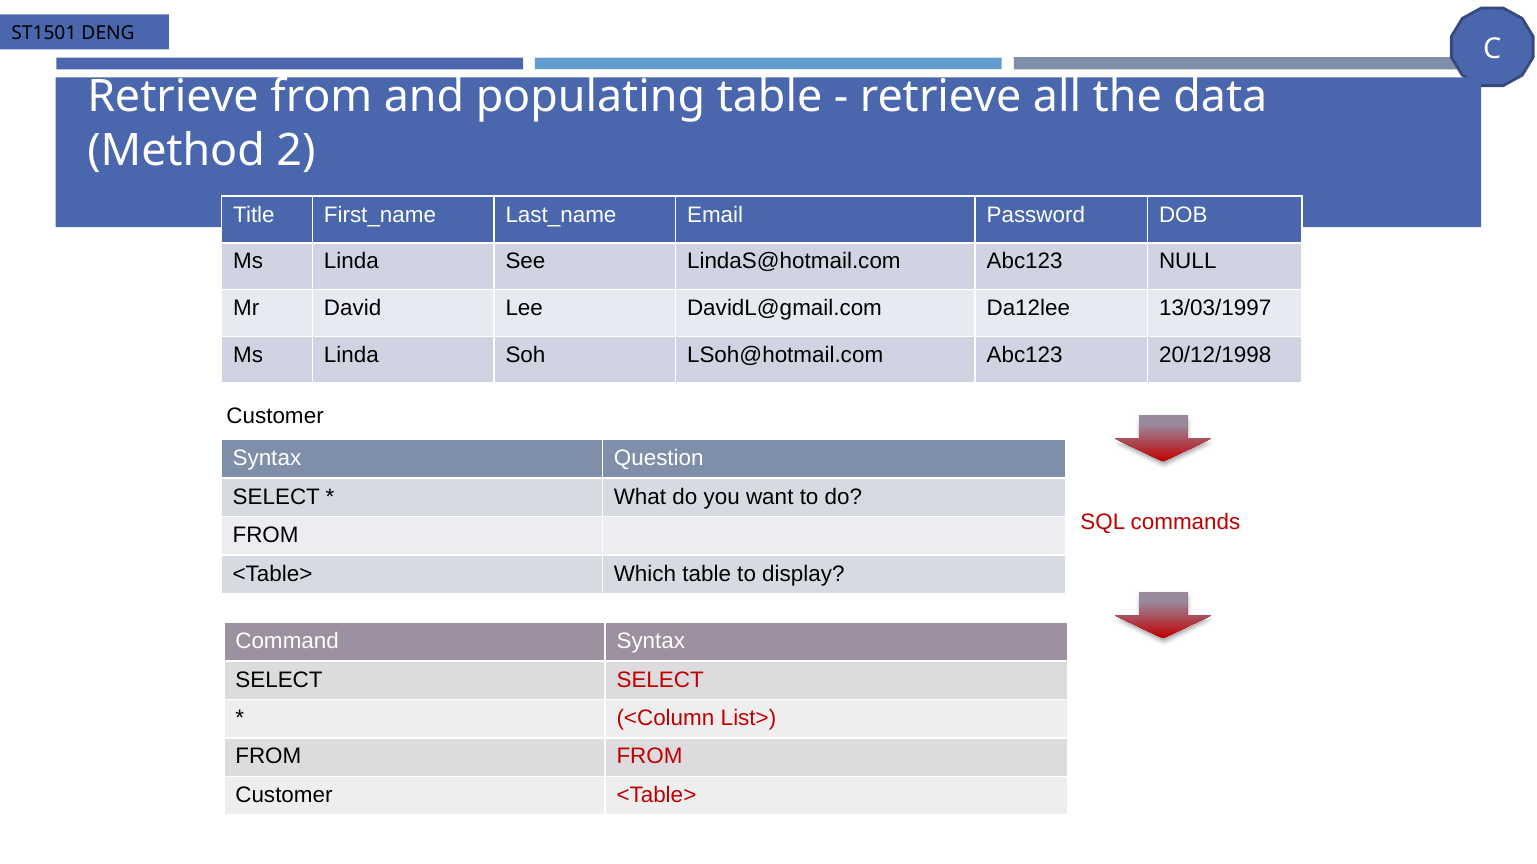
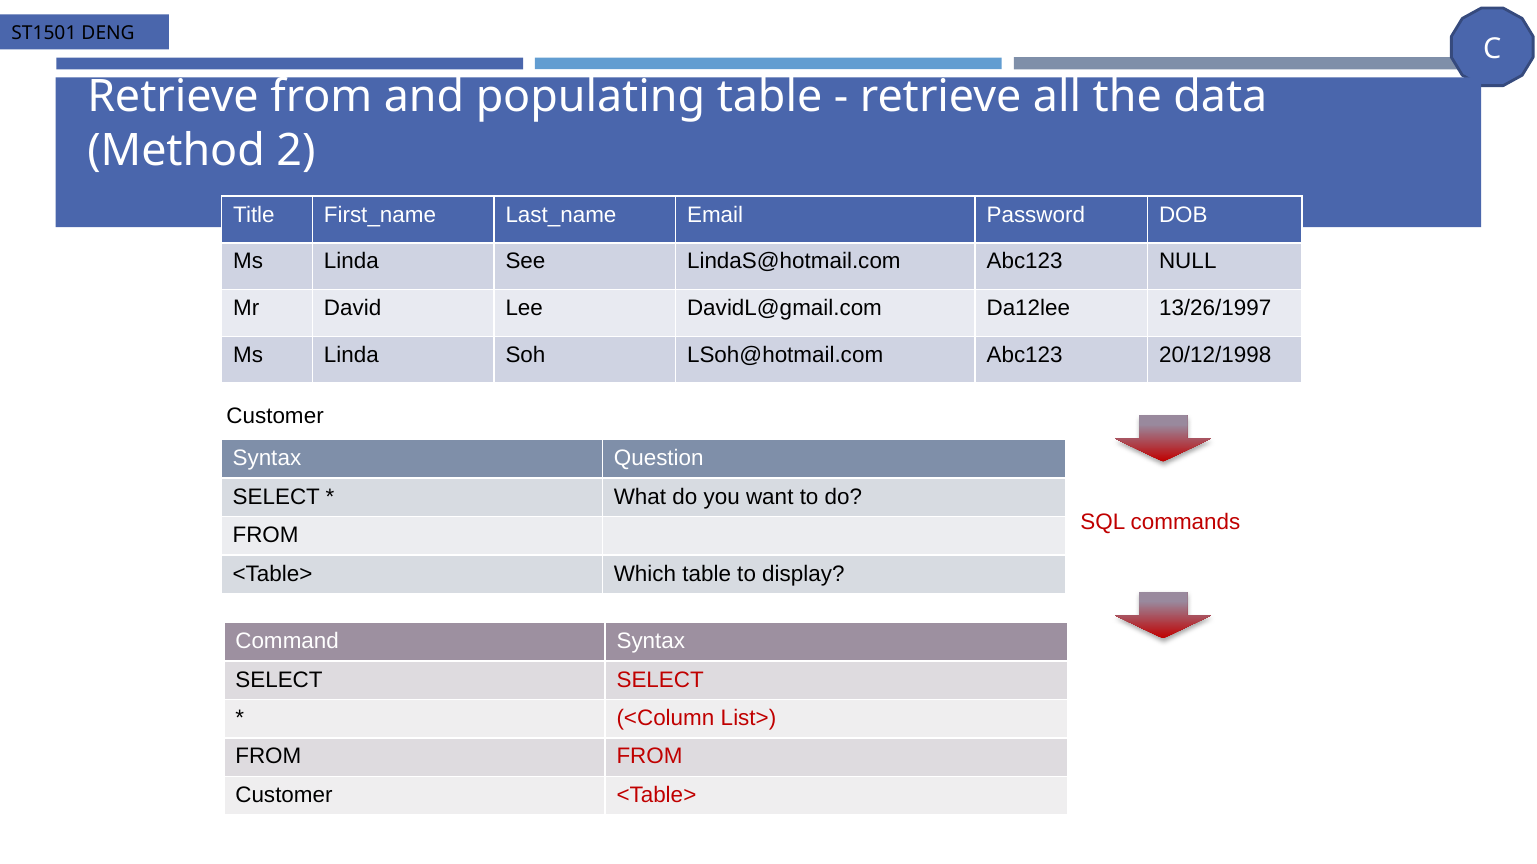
13/03/1997: 13/03/1997 -> 13/26/1997
